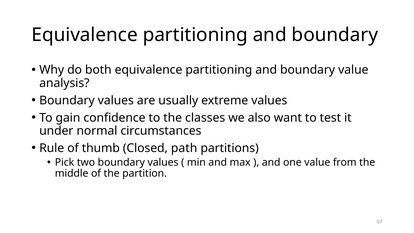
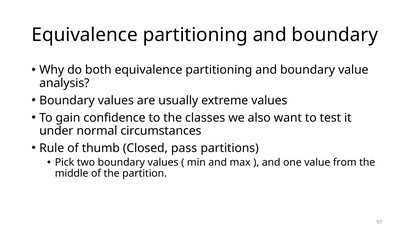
path: path -> pass
